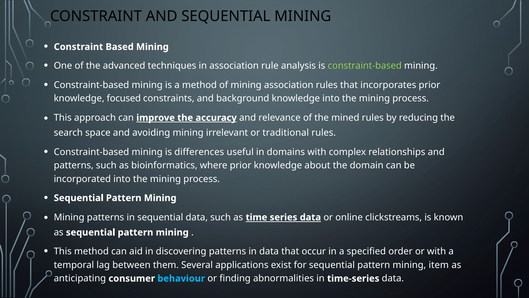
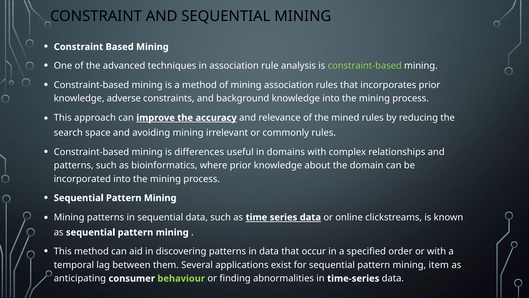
focused: focused -> adverse
traditional: traditional -> commonly
behaviour colour: light blue -> light green
